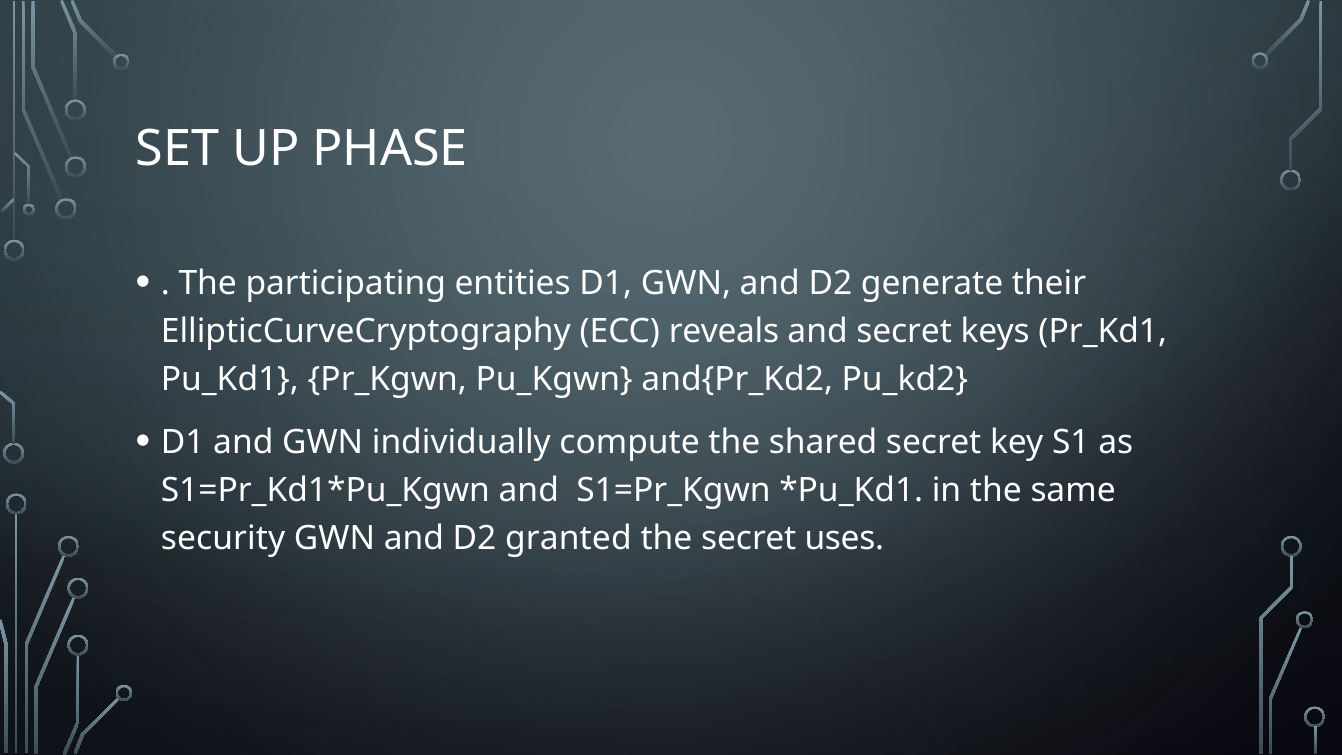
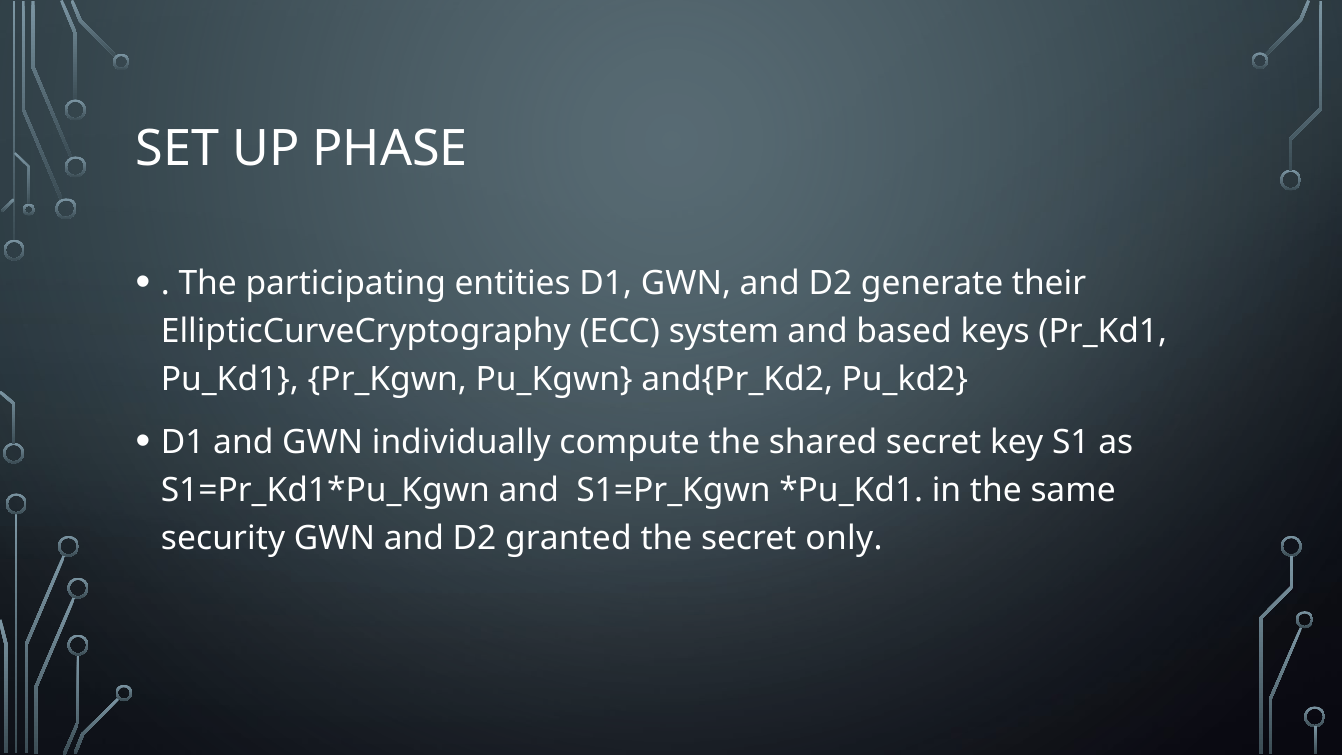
reveals: reveals -> system
and secret: secret -> based
uses: uses -> only
